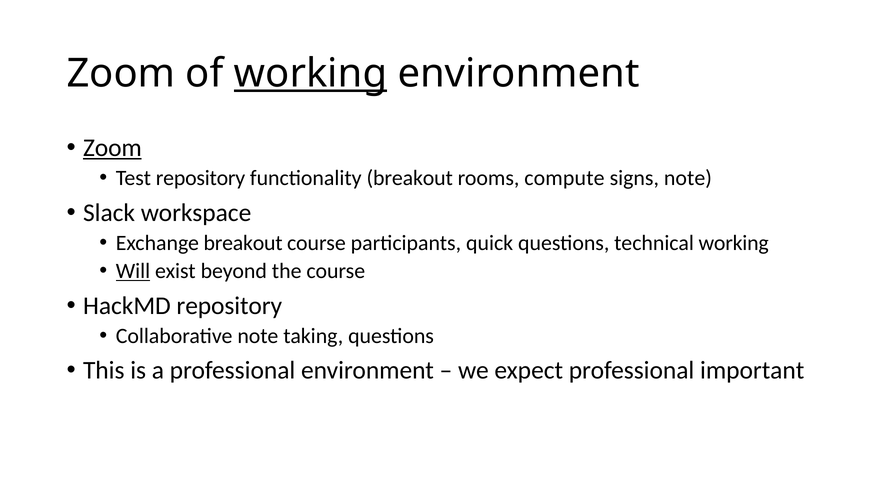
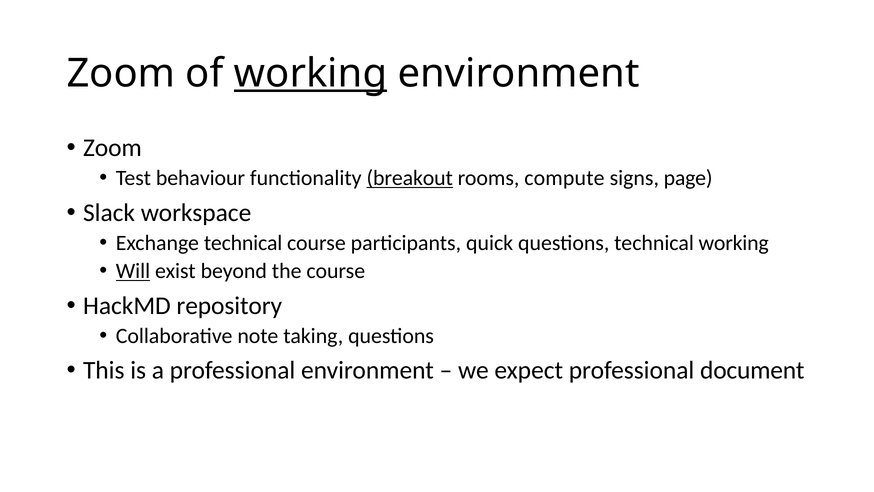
Zoom at (112, 148) underline: present -> none
Test repository: repository -> behaviour
breakout at (410, 178) underline: none -> present
signs note: note -> page
Exchange breakout: breakout -> technical
important: important -> document
